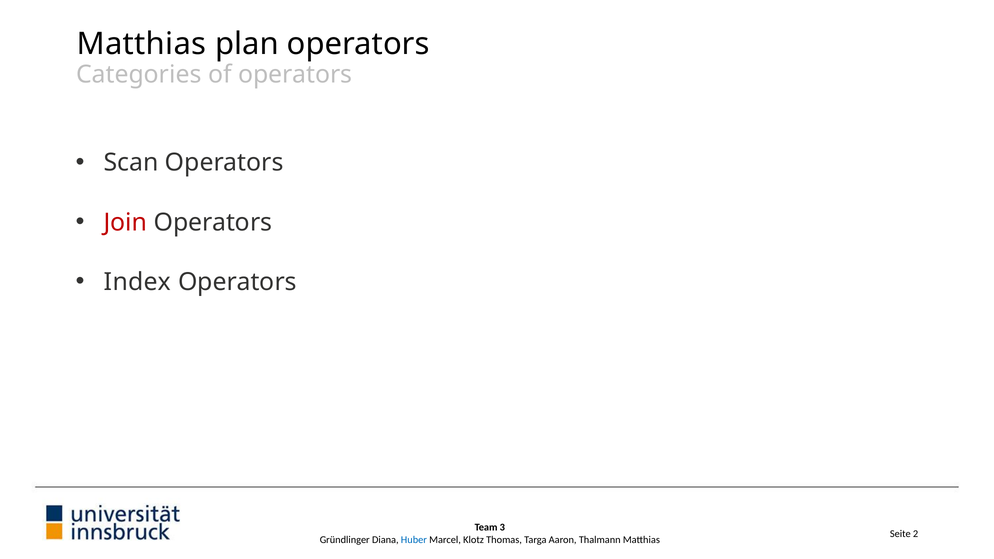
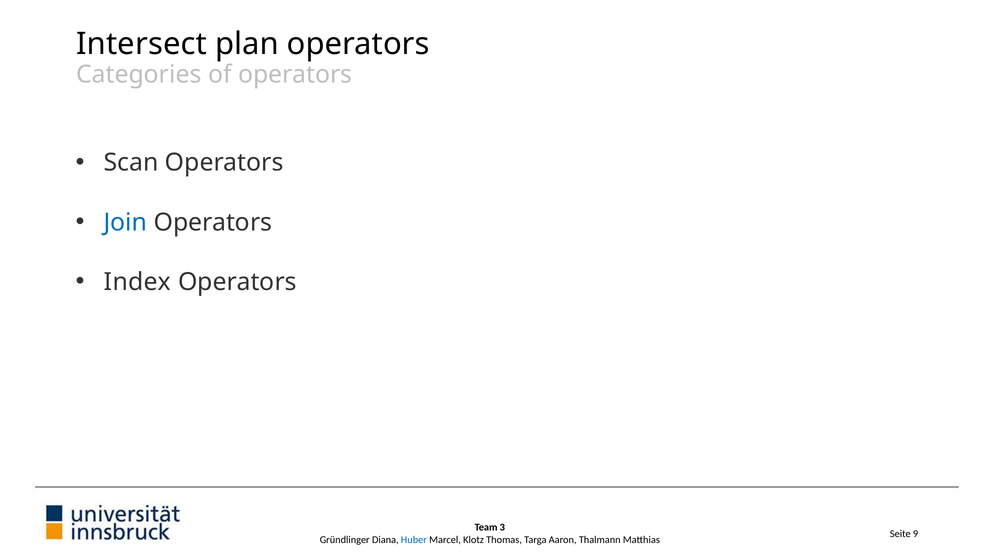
Matthias at (141, 44): Matthias -> Intersect
Join colour: red -> blue
2: 2 -> 9
